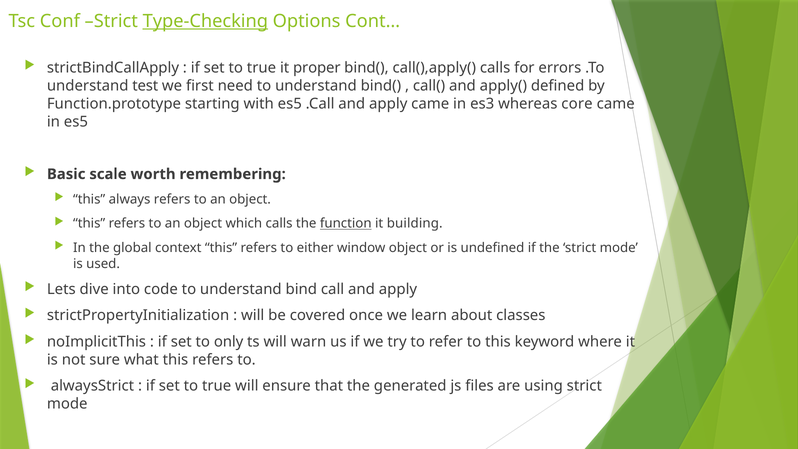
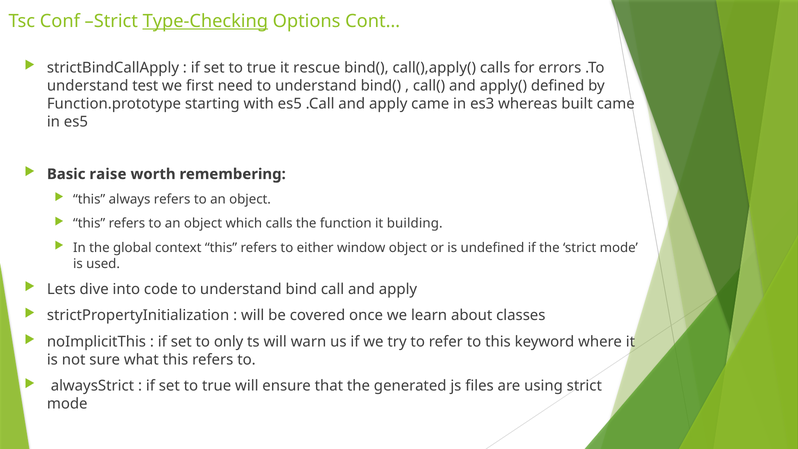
proper: proper -> rescue
core: core -> built
scale: scale -> raise
function underline: present -> none
